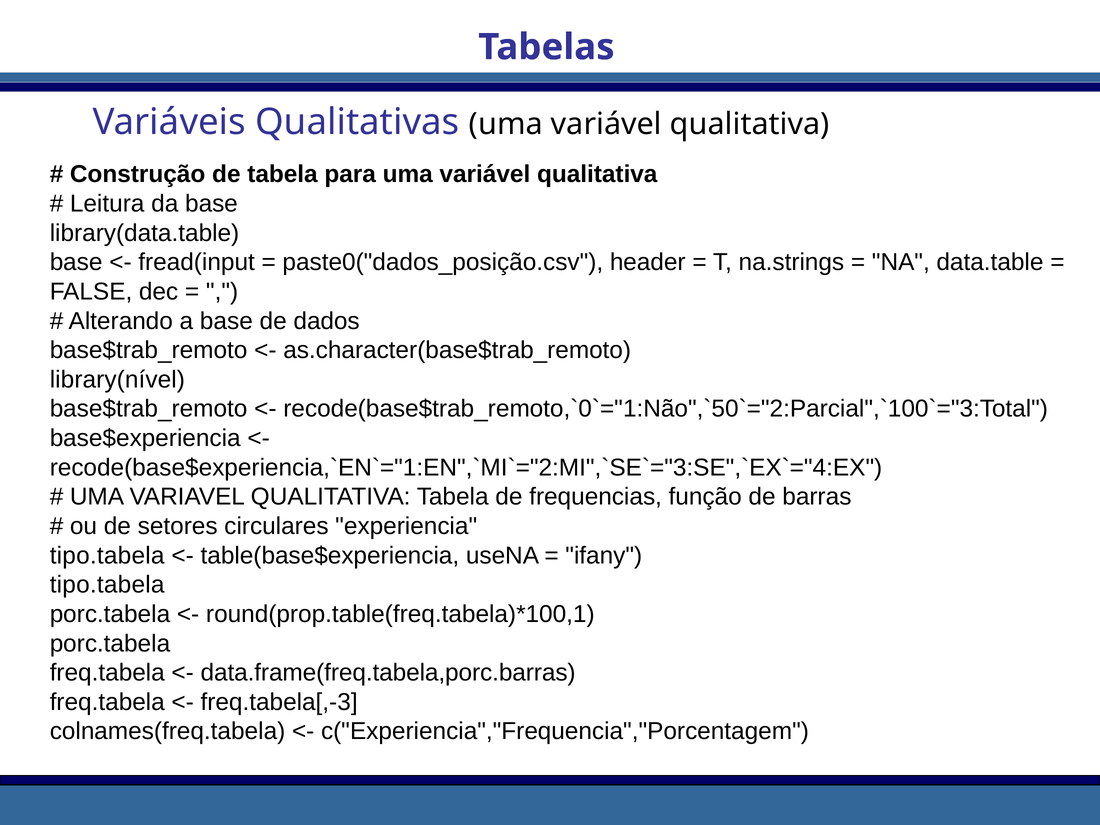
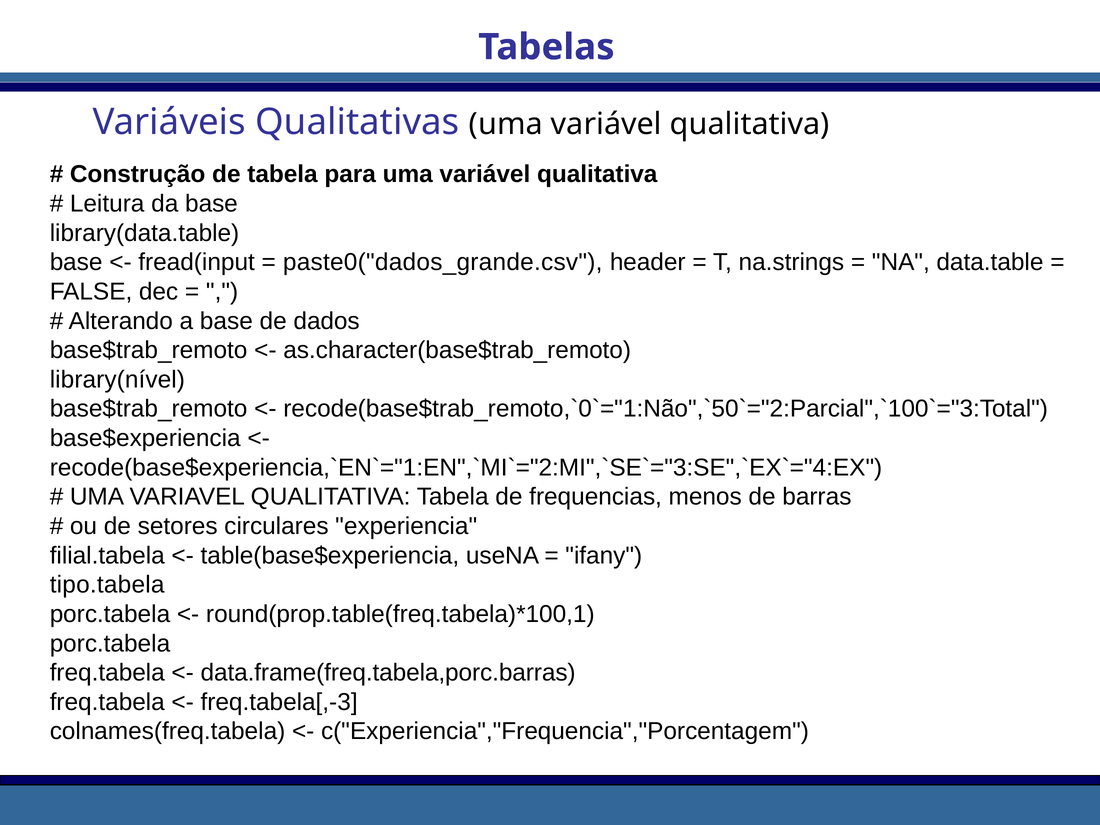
paste0("dados_posição.csv: paste0("dados_posição.csv -> paste0("dados_grande.csv
função: função -> menos
tipo.tabela at (107, 555): tipo.tabela -> filial.tabela
